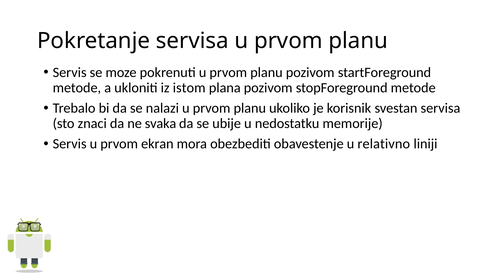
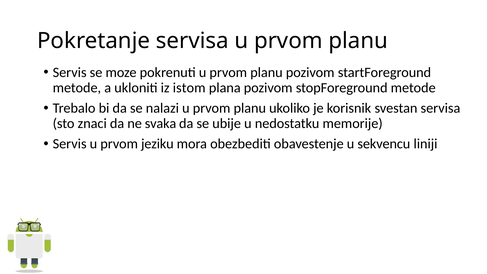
ekran: ekran -> jeziku
relativno: relativno -> sekvencu
